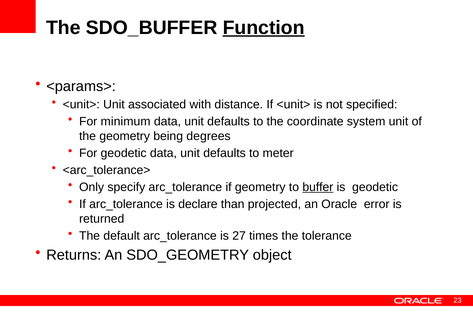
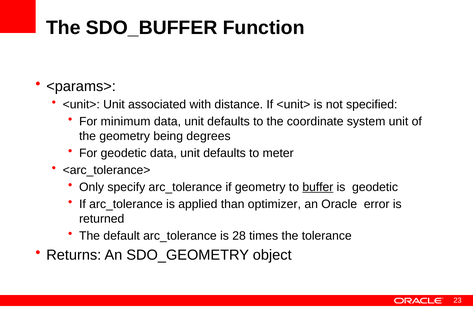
Function underline: present -> none
declare: declare -> applied
projected: projected -> optimizer
27: 27 -> 28
